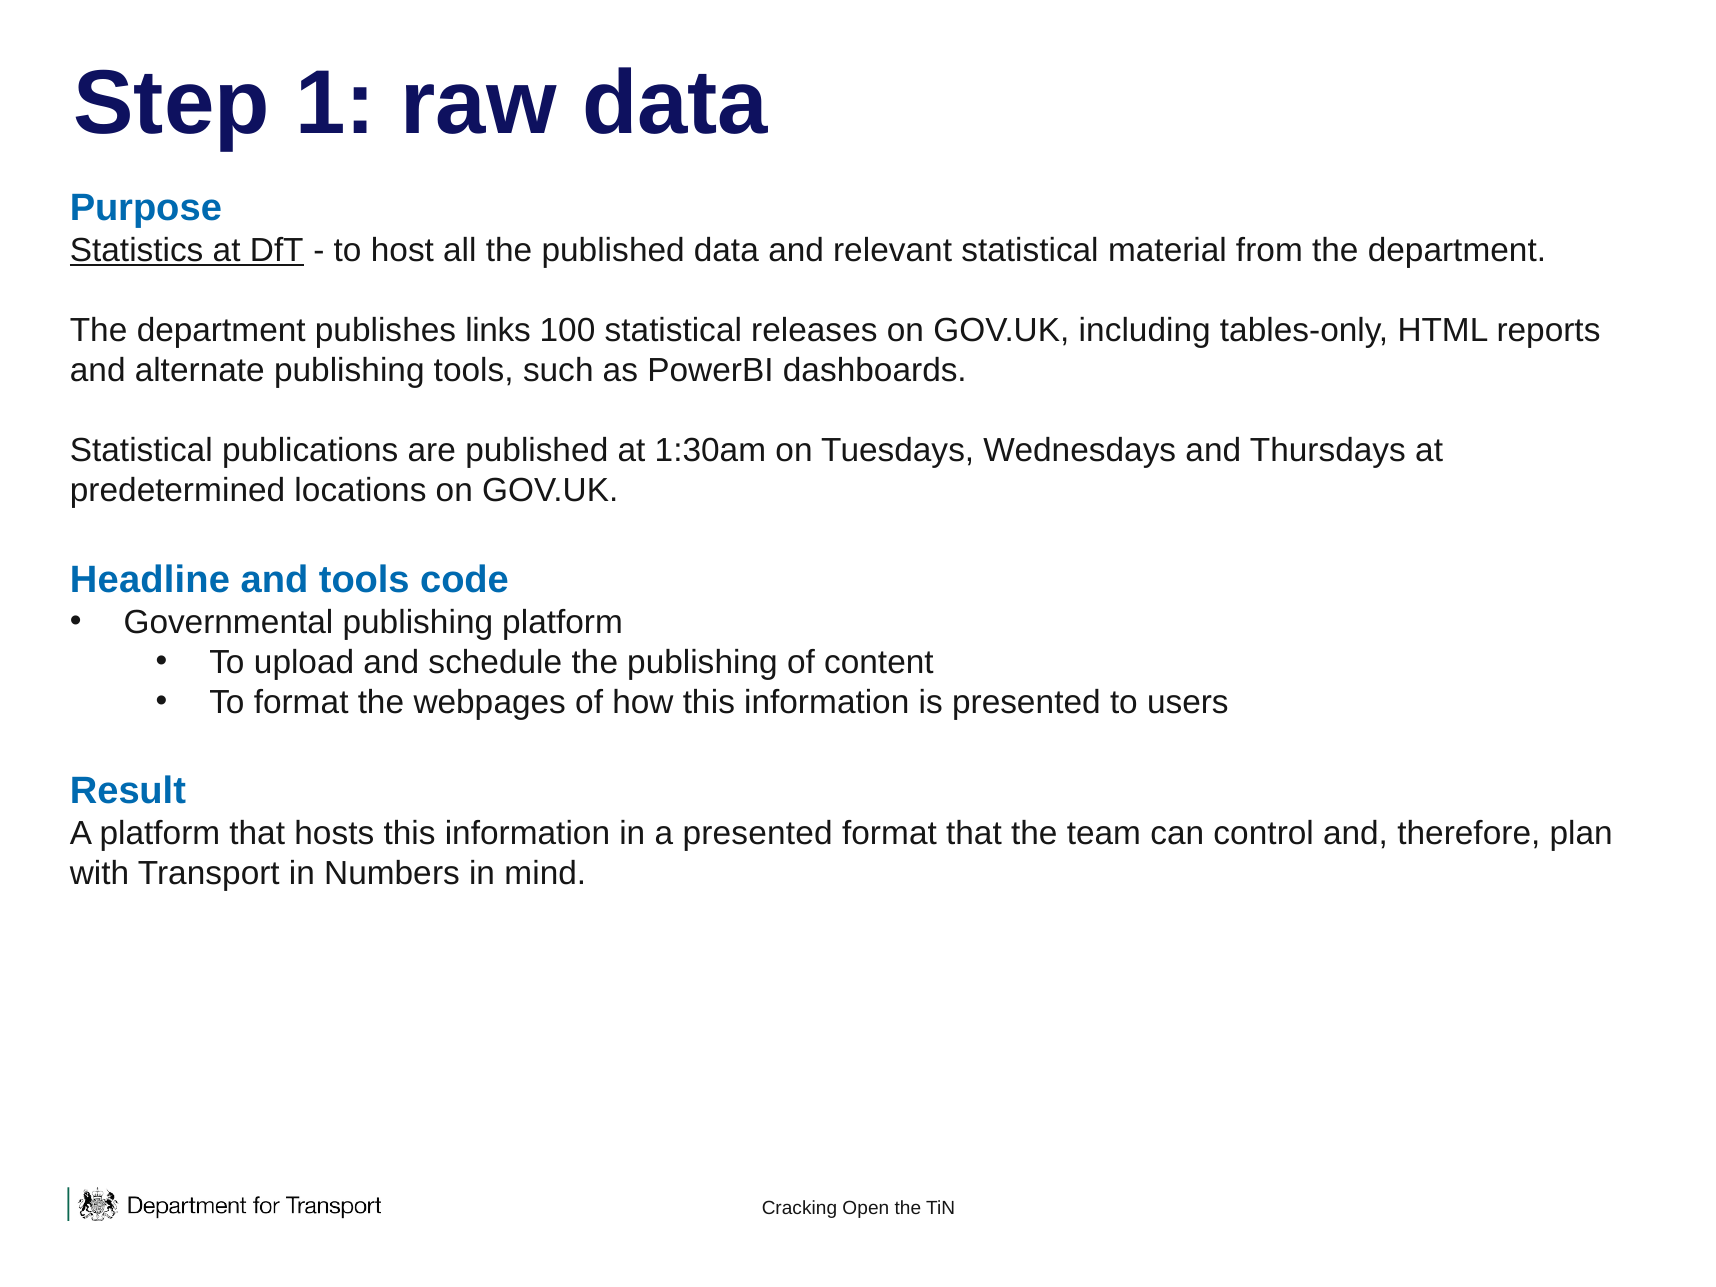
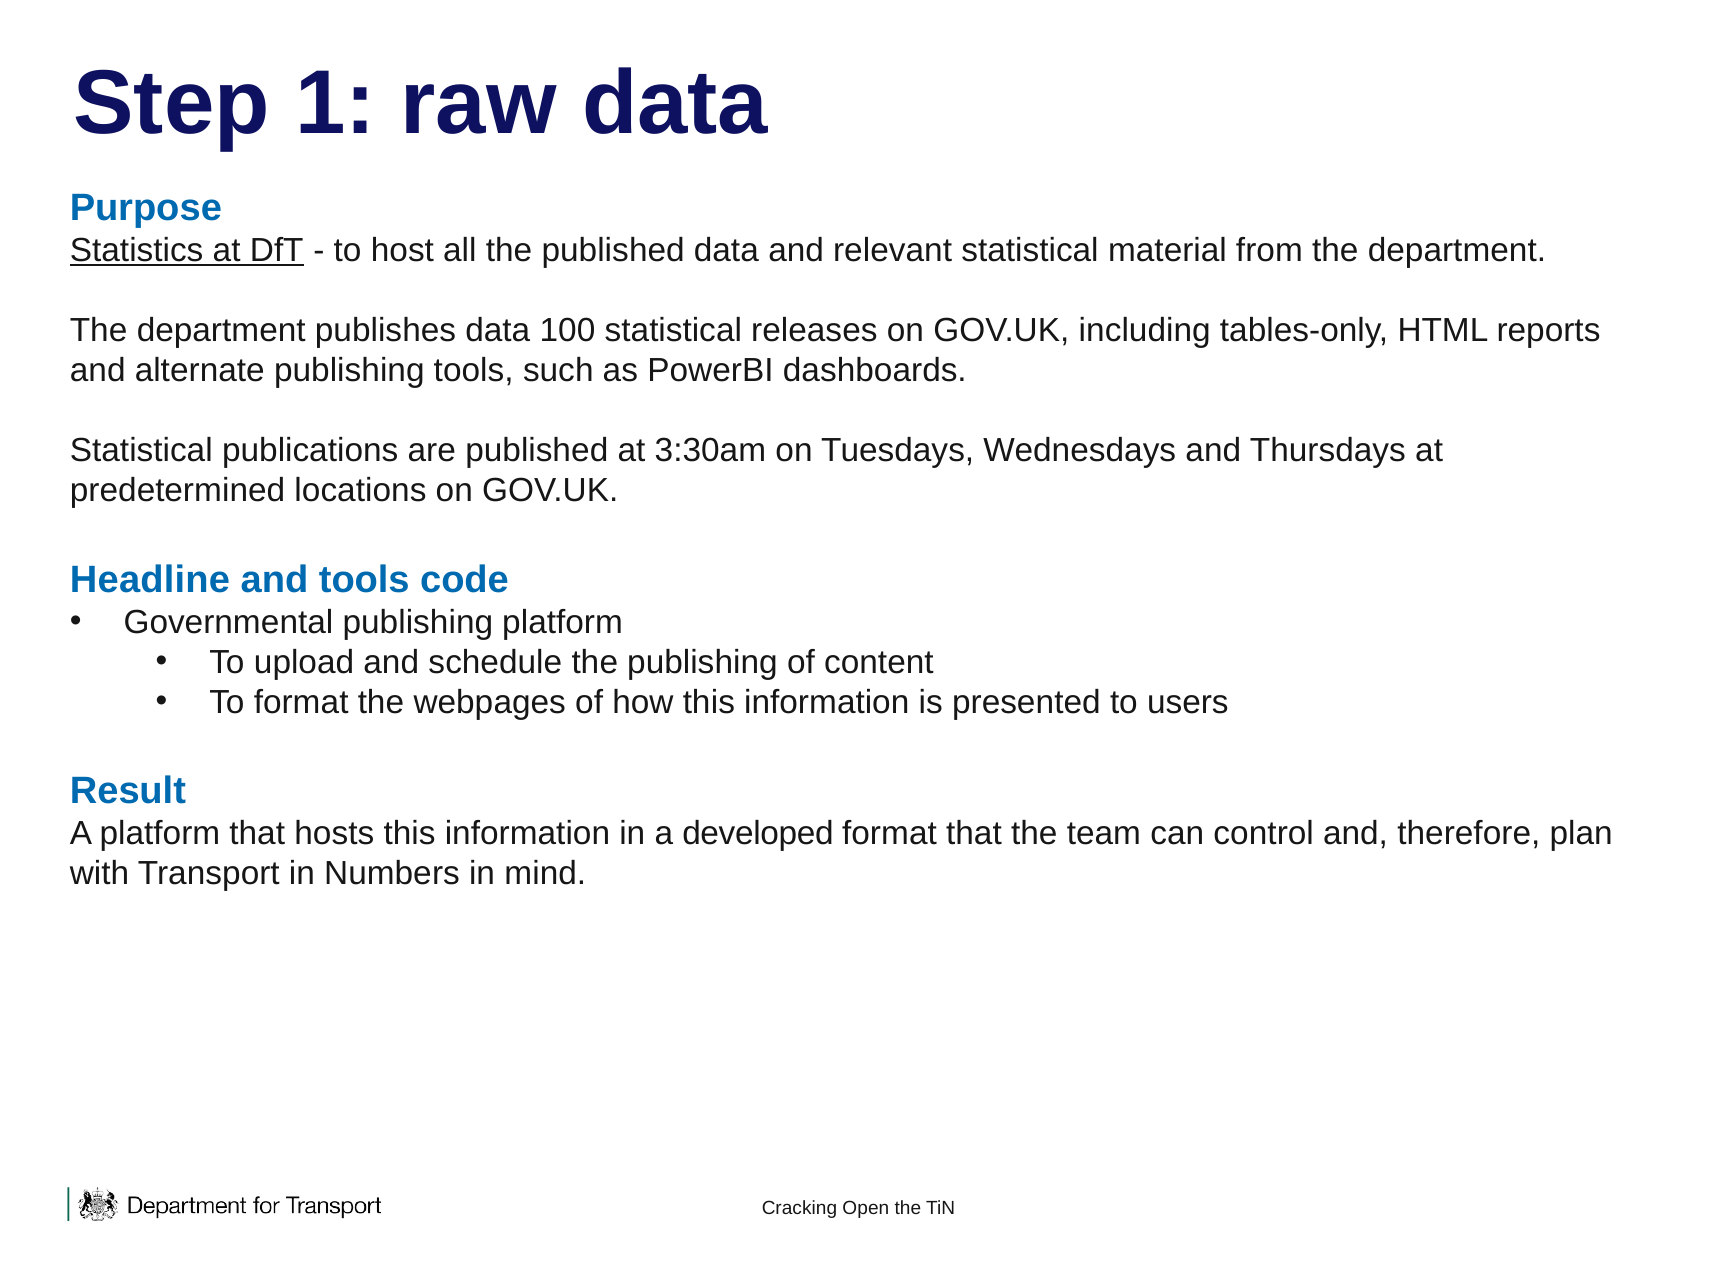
publishes links: links -> data
1:30am: 1:30am -> 3:30am
a presented: presented -> developed
